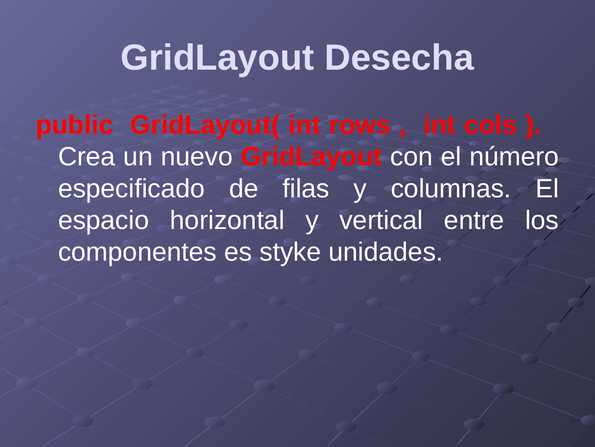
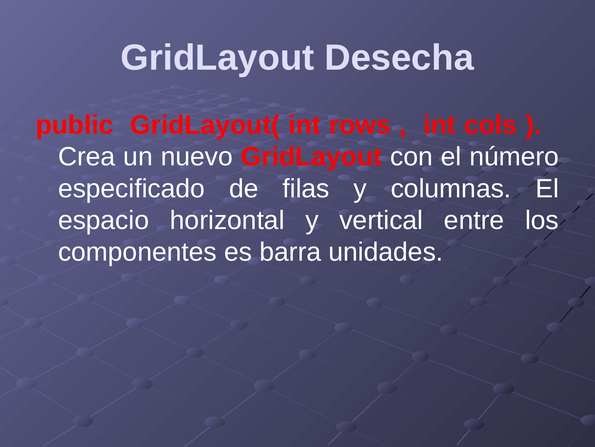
styke: styke -> barra
